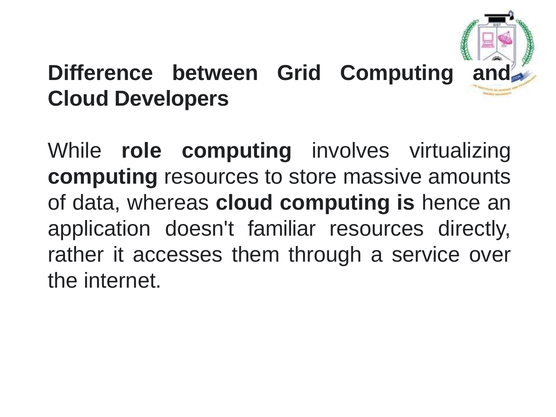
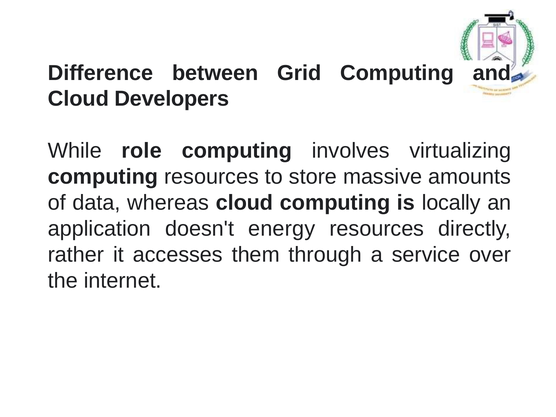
hence: hence -> locally
familiar: familiar -> energy
